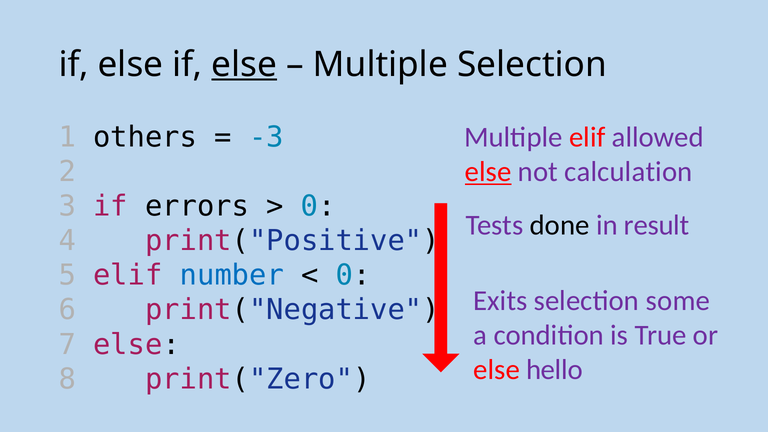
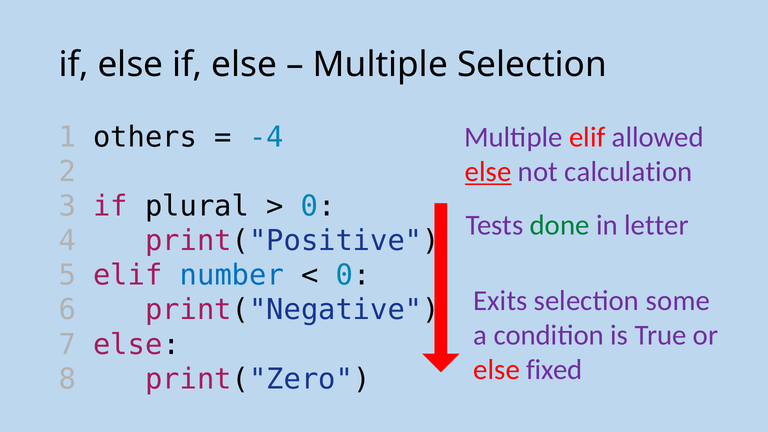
else at (244, 65) underline: present -> none
-3: -3 -> -4
errors: errors -> plural
done colour: black -> green
result: result -> letter
hello: hello -> fixed
